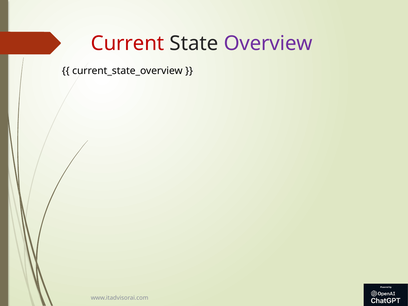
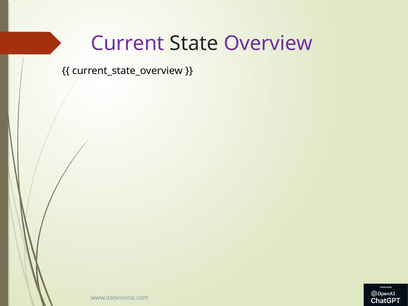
Current colour: red -> purple
